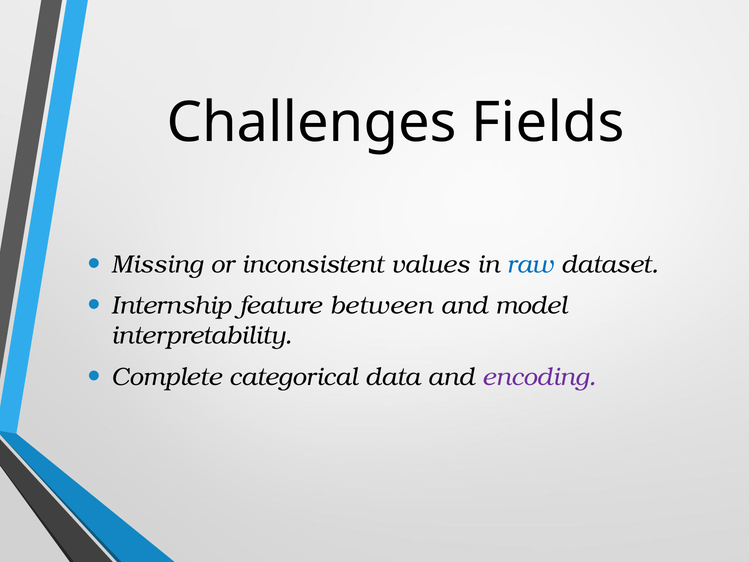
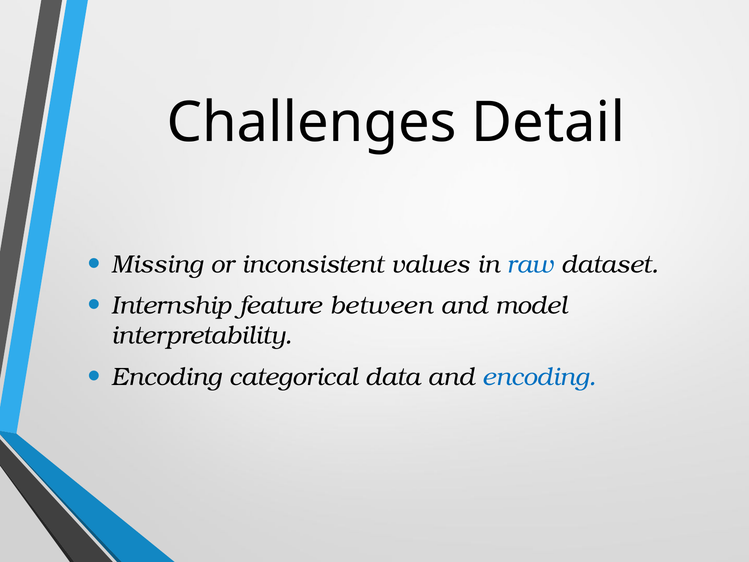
Fields: Fields -> Detail
Complete at (167, 377): Complete -> Encoding
encoding at (539, 377) colour: purple -> blue
